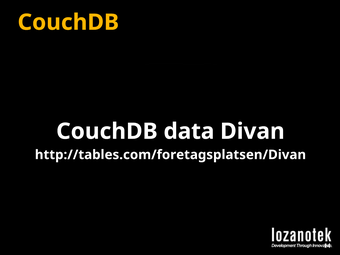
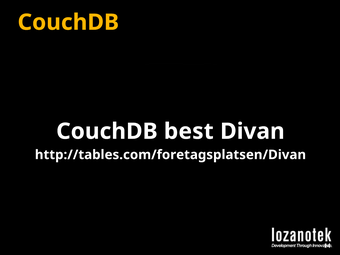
data: data -> best
